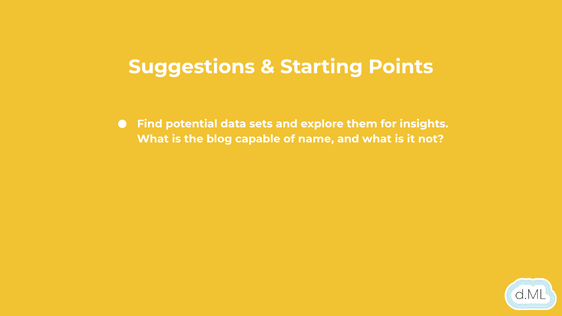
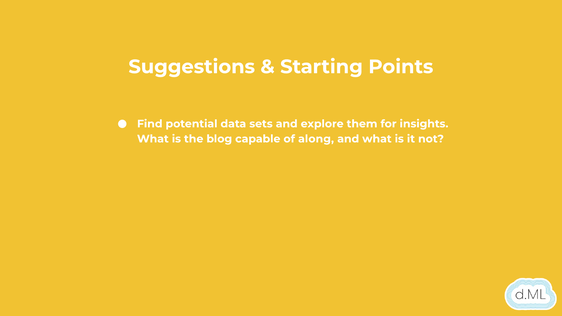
name: name -> along
